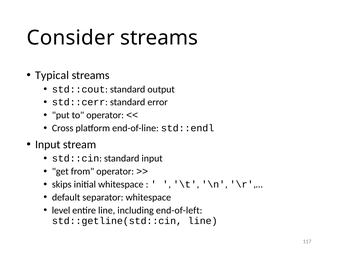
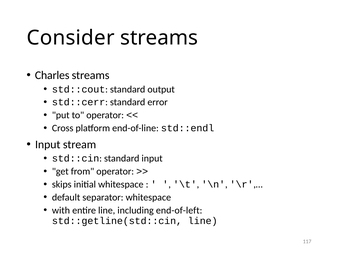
Typical: Typical -> Charles
level: level -> with
